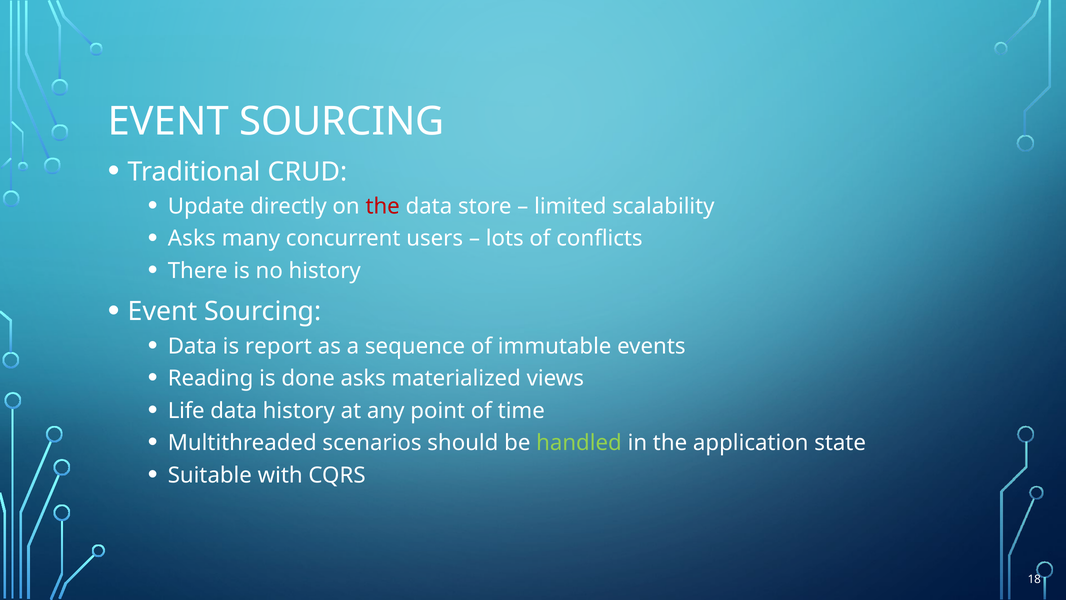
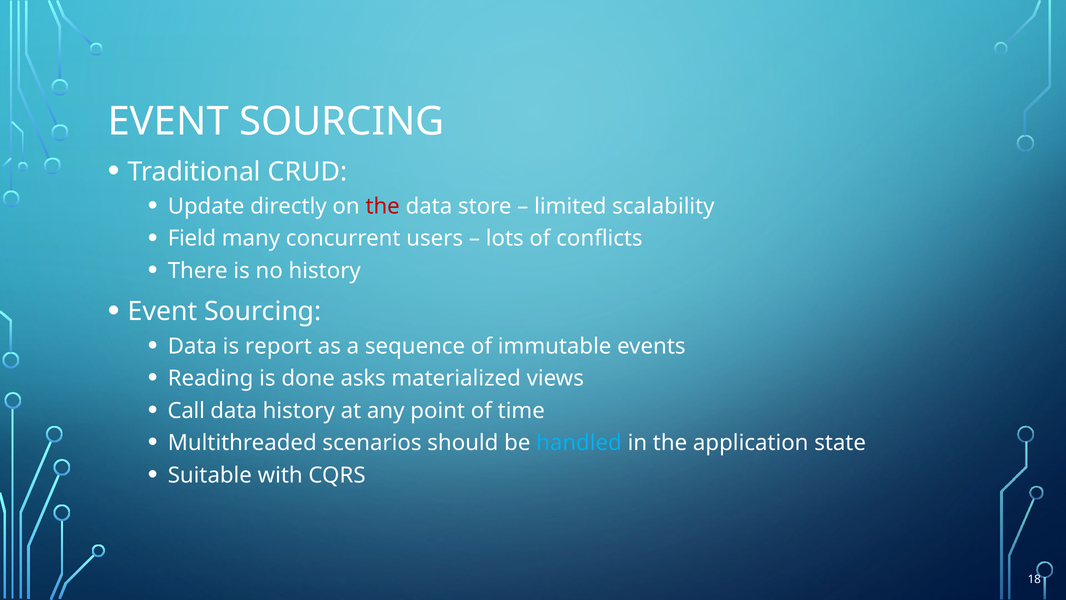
Asks at (192, 238): Asks -> Field
Life: Life -> Call
handled colour: light green -> light blue
